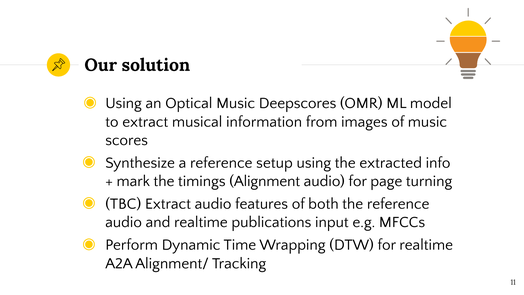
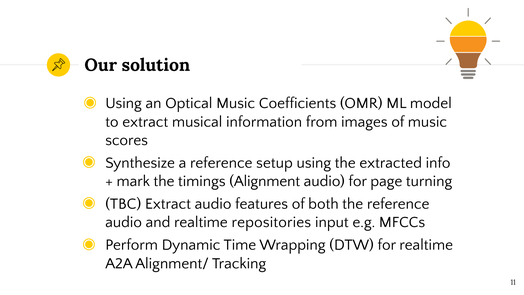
Deepscores: Deepscores -> Coefficients
publications: publications -> repositories
